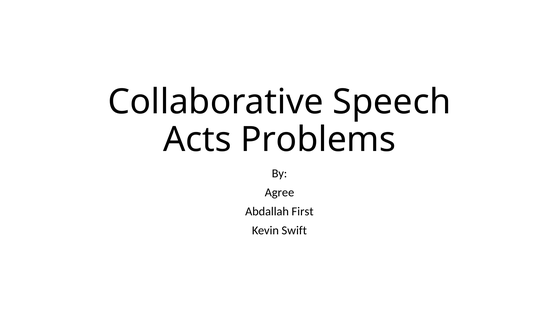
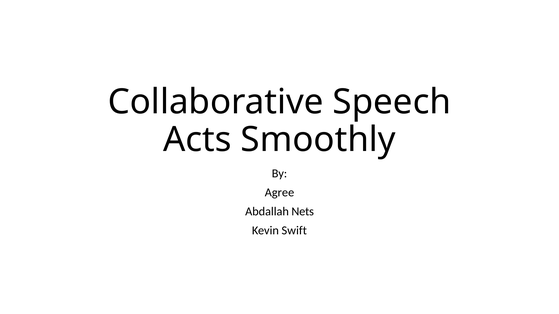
Problems: Problems -> Smoothly
First: First -> Nets
